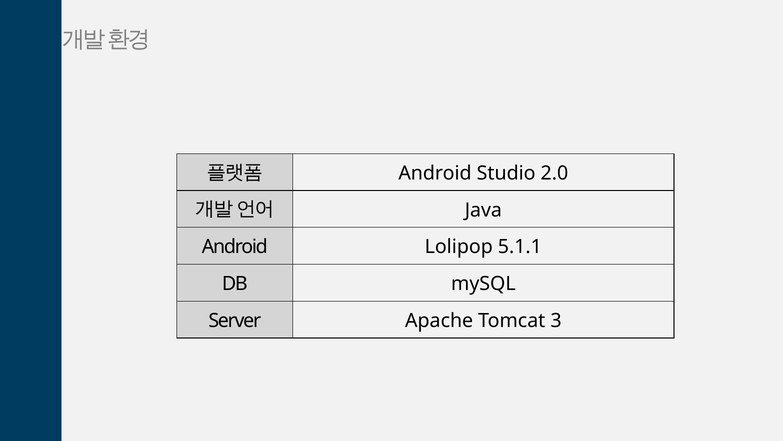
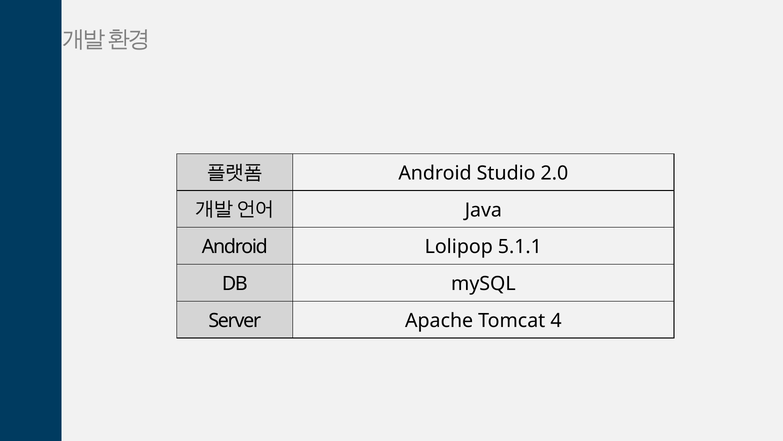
3: 3 -> 4
